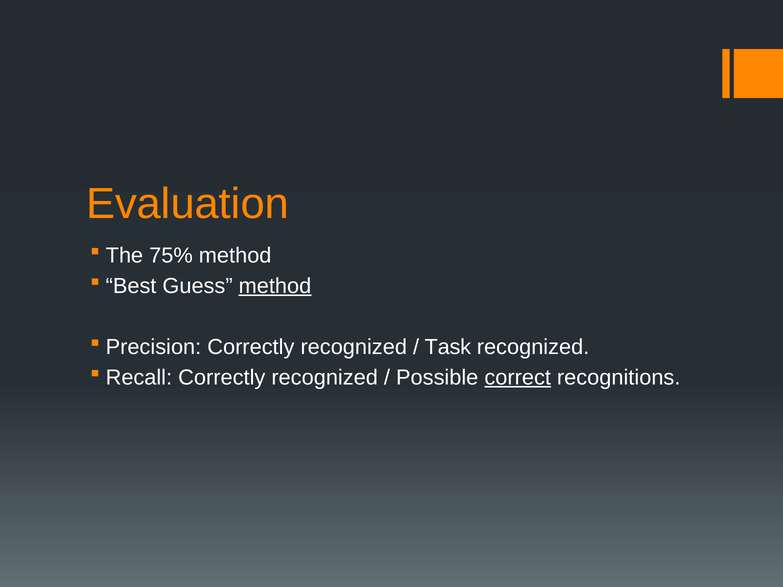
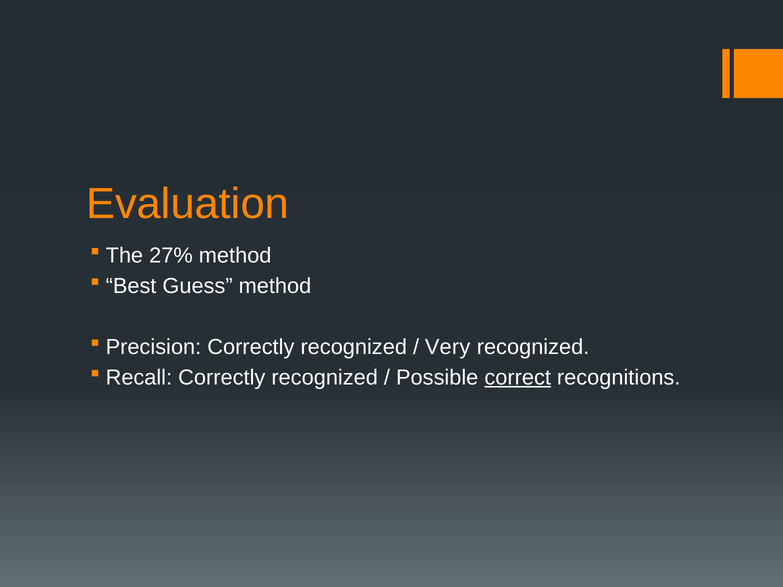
75%: 75% -> 27%
method at (275, 286) underline: present -> none
Task: Task -> Very
